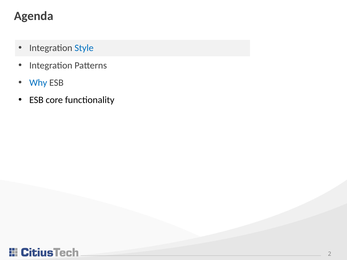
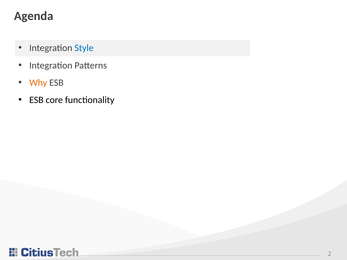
Why colour: blue -> orange
